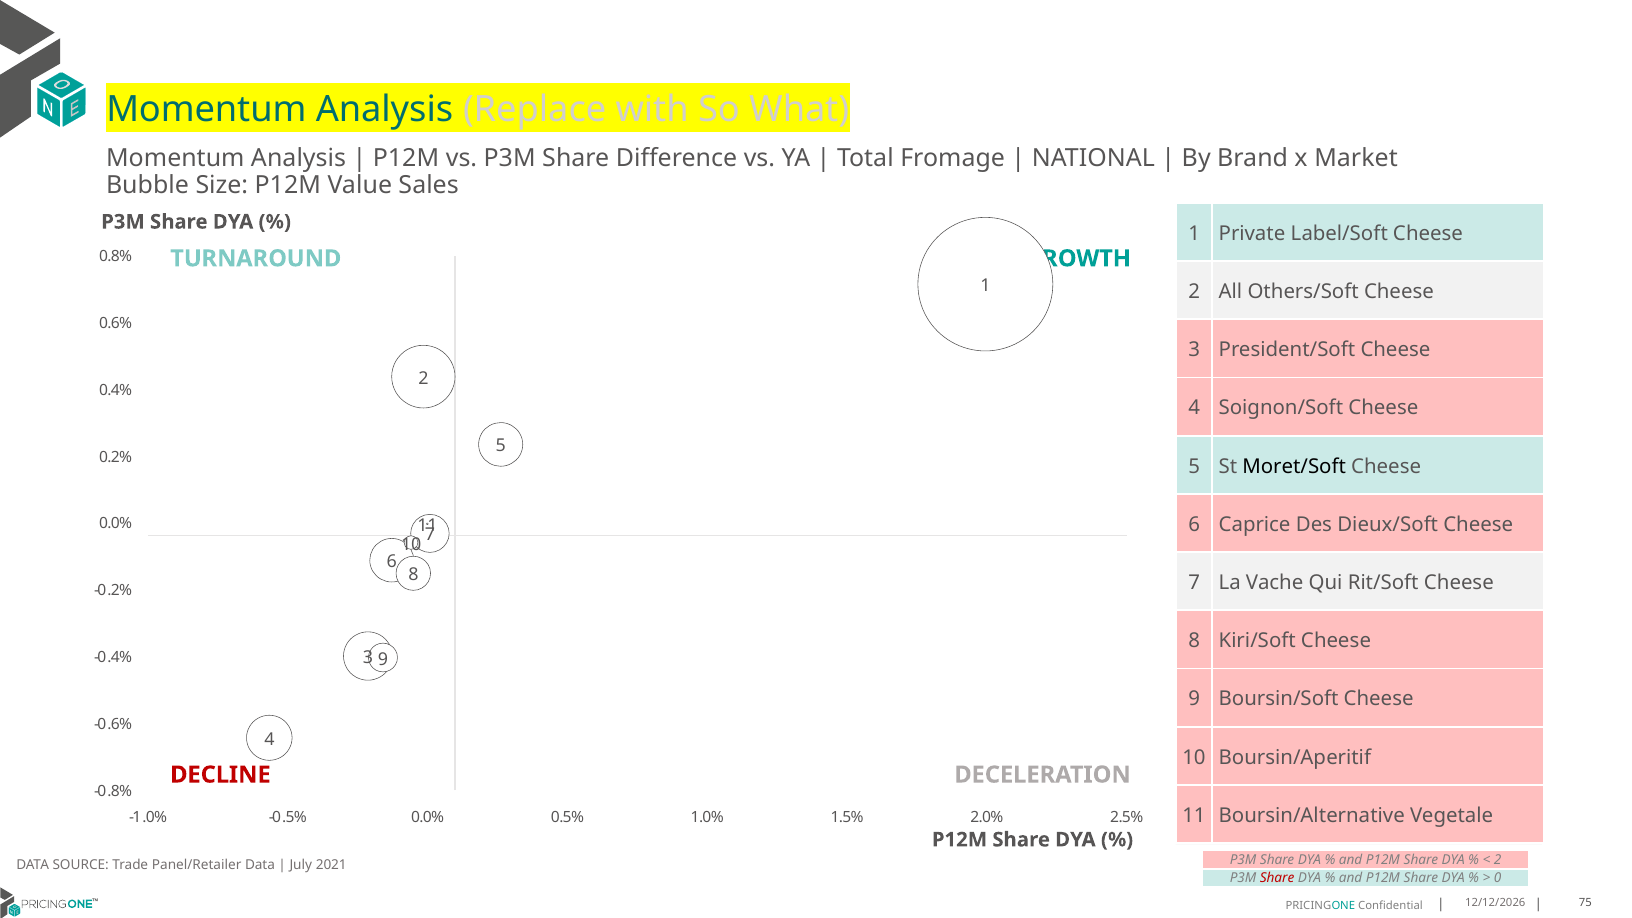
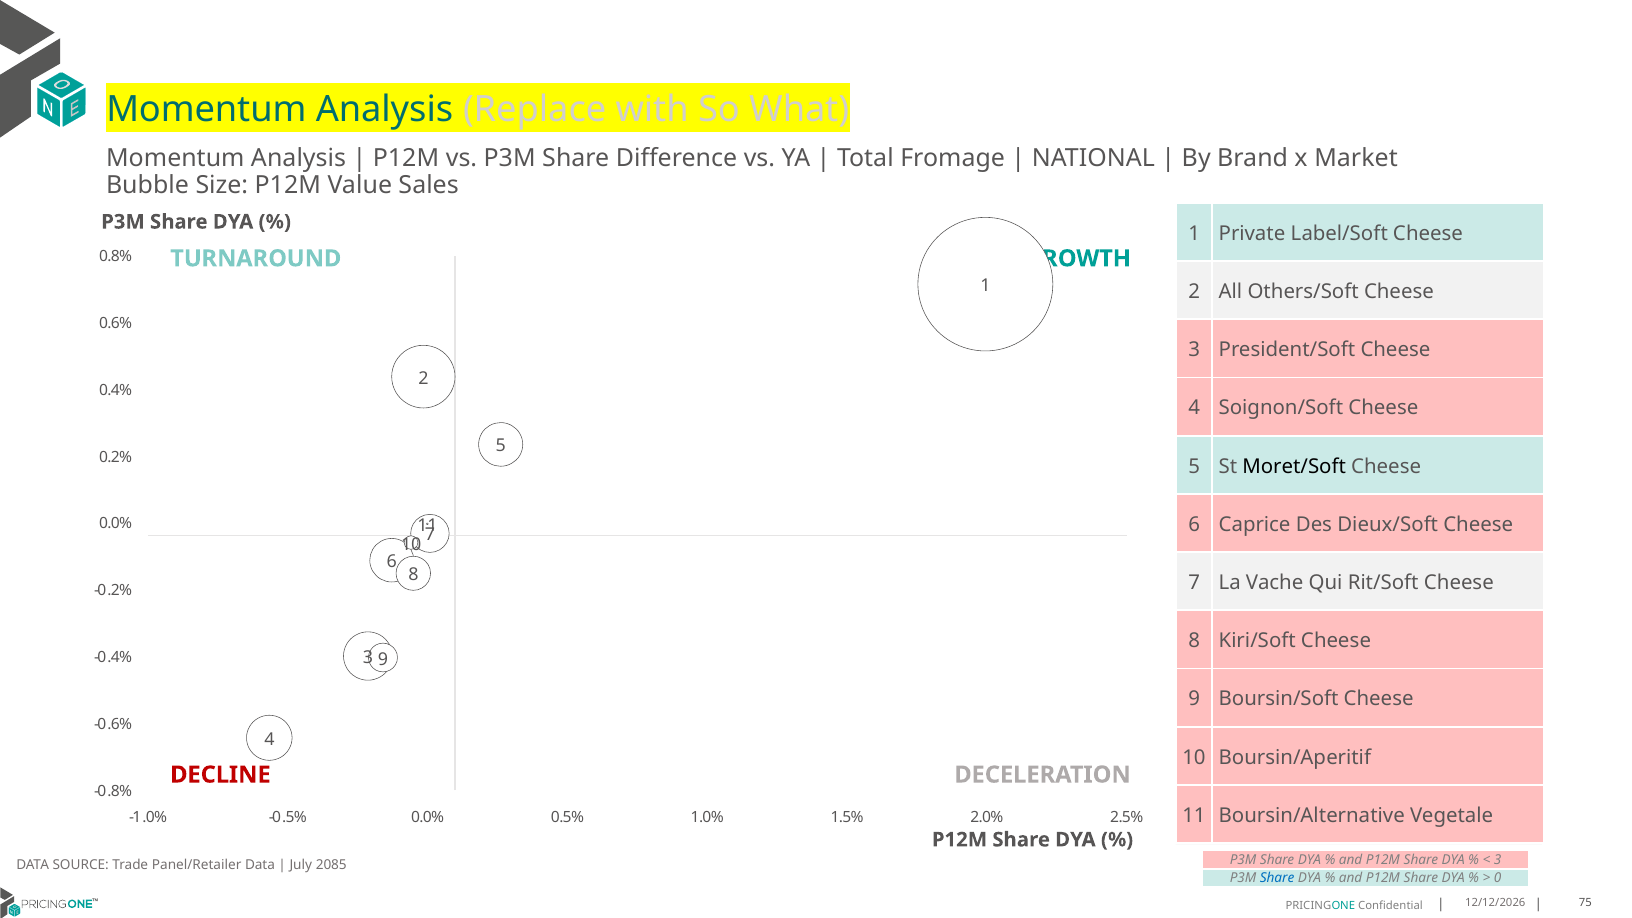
2 at (1498, 860): 2 -> 3
2021: 2021 -> 2085
Share at (1277, 879) colour: red -> blue
